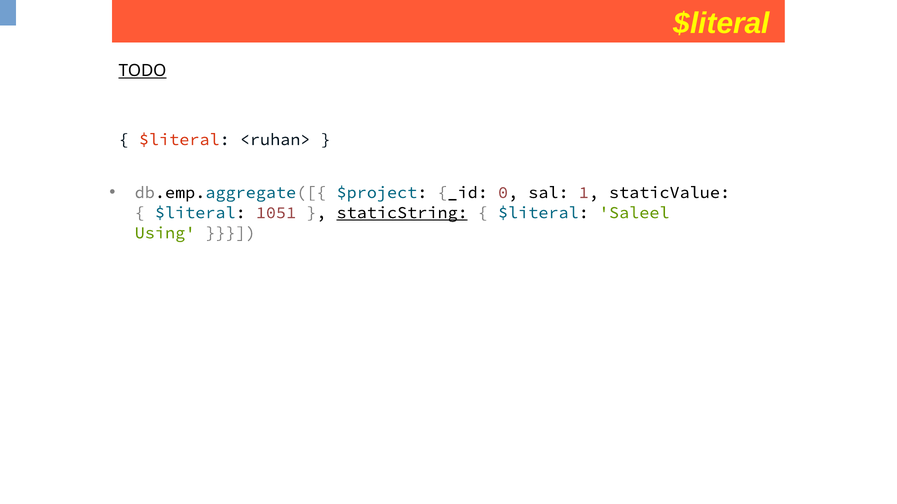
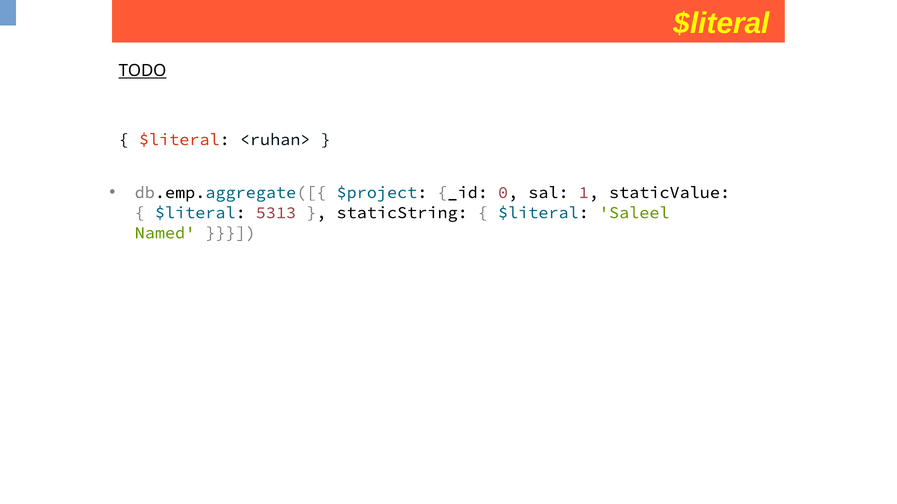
1051: 1051 -> 5313
staticString underline: present -> none
Using: Using -> Named
